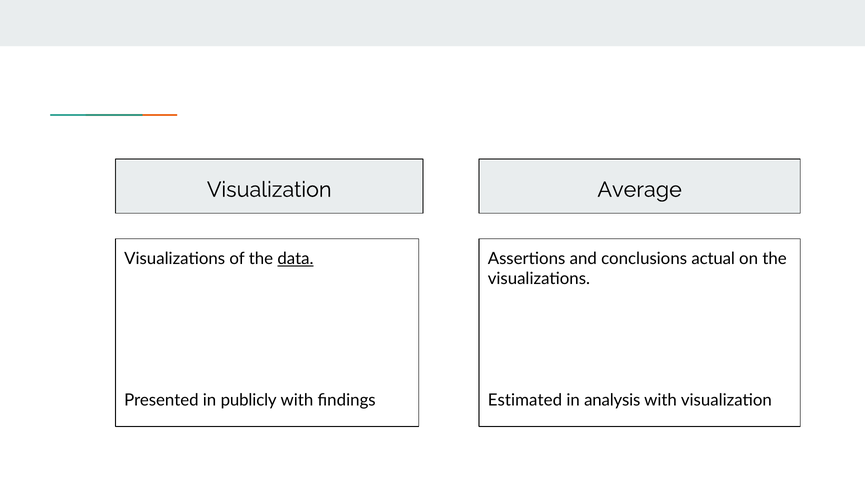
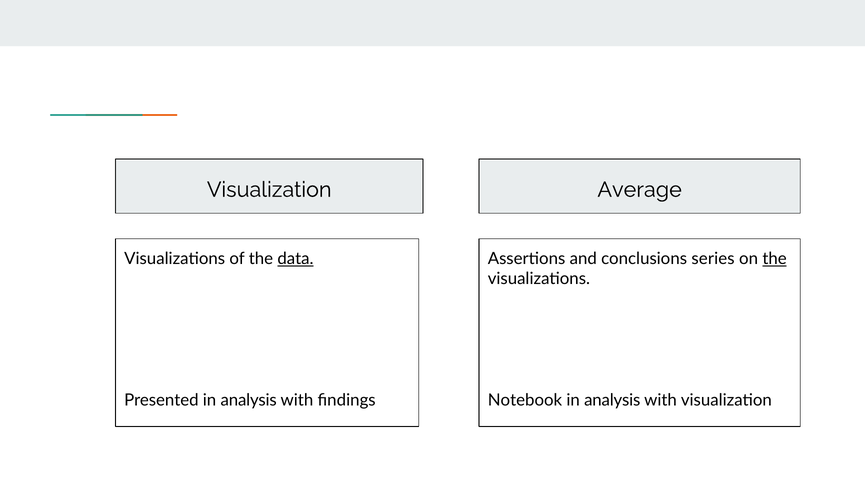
actual: actual -> series
the at (775, 258) underline: none -> present
Presented in publicly: publicly -> analysis
Estimated: Estimated -> Notebook
